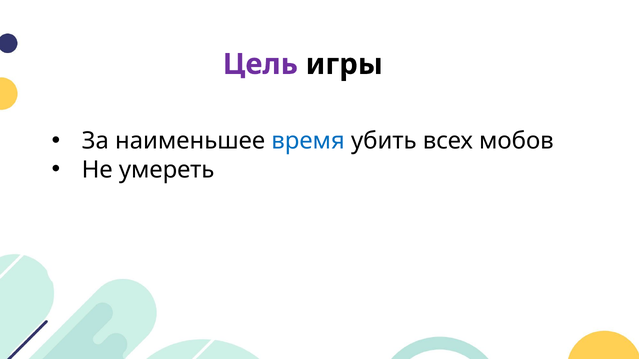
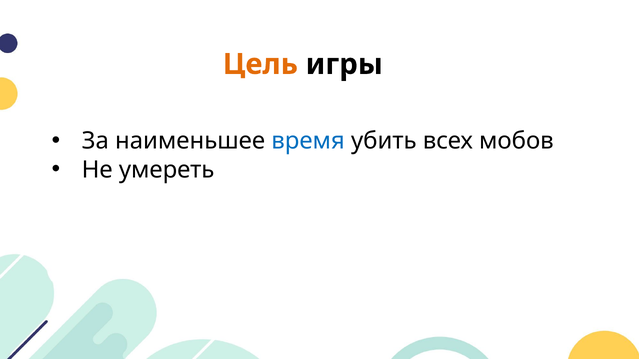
Цель colour: purple -> orange
